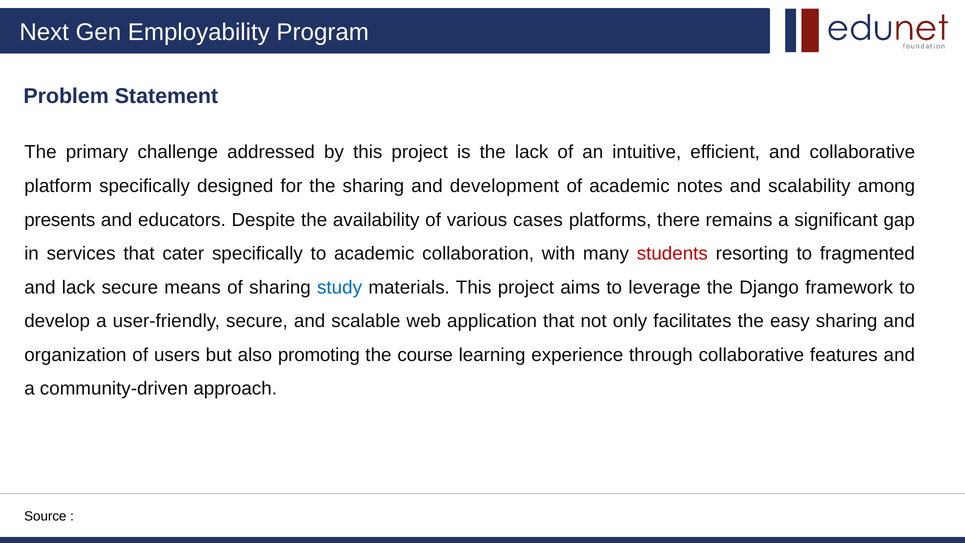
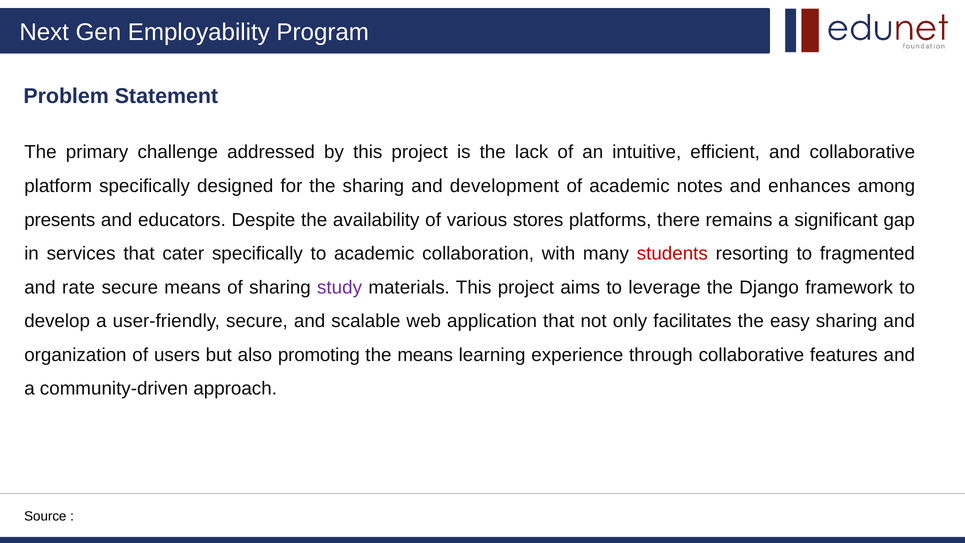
scalability: scalability -> enhances
cases: cases -> stores
and lack: lack -> rate
study colour: blue -> purple
the course: course -> means
